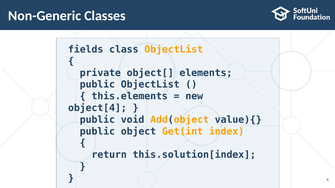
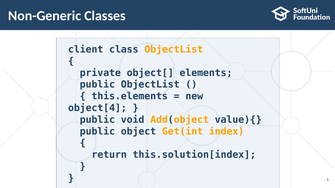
fields: fields -> client
